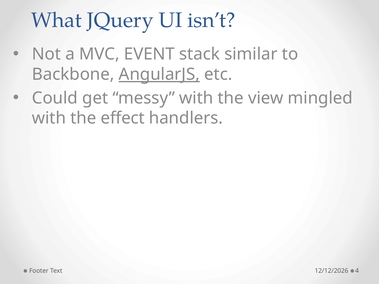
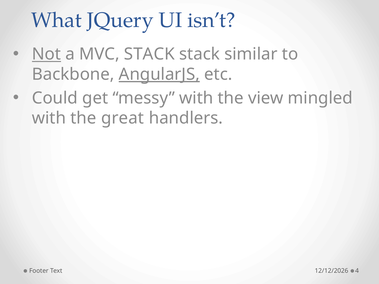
Not underline: none -> present
MVC EVENT: EVENT -> STACK
effect: effect -> great
